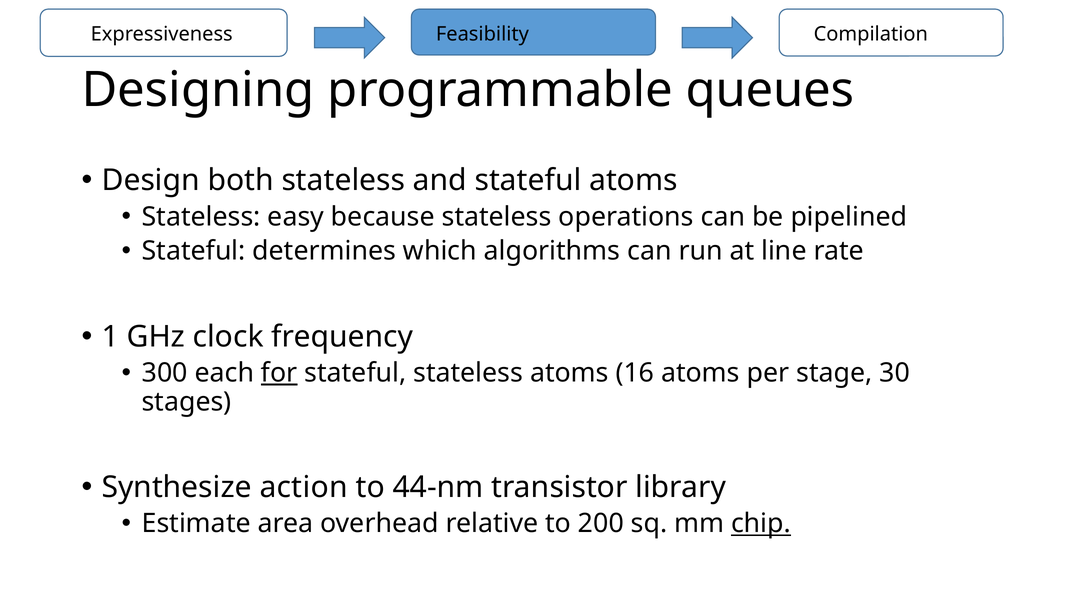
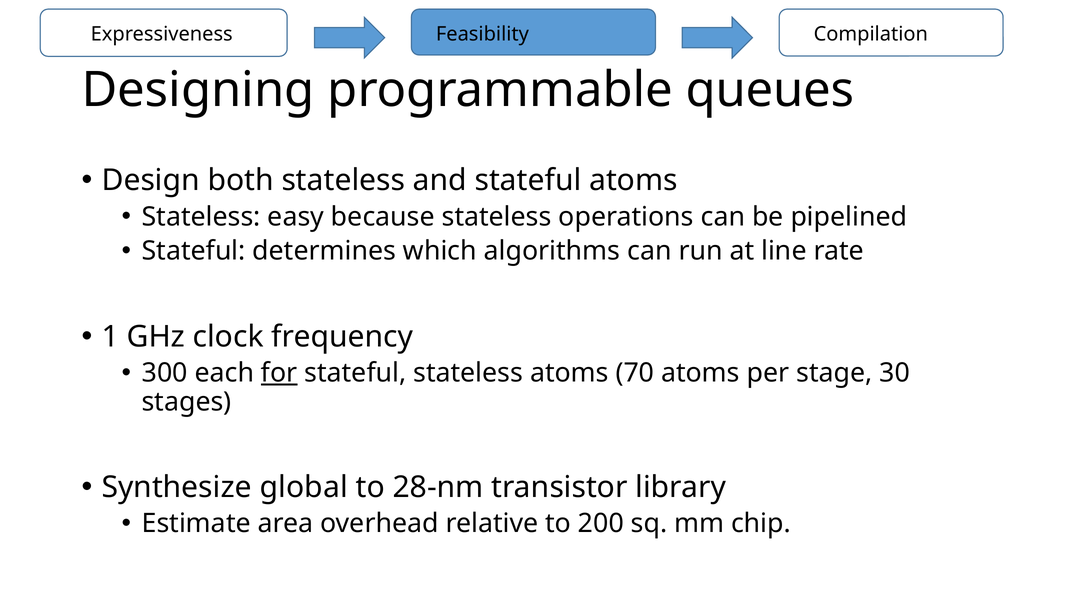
16: 16 -> 70
action: action -> global
44-nm: 44-nm -> 28-nm
chip underline: present -> none
